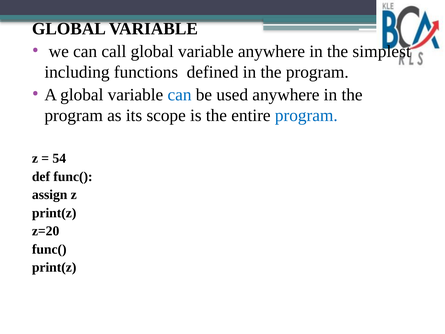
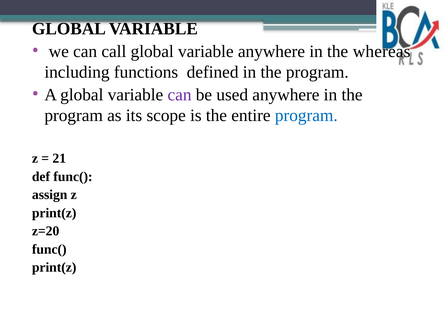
simplest: simplest -> whereas
can at (180, 95) colour: blue -> purple
54: 54 -> 21
